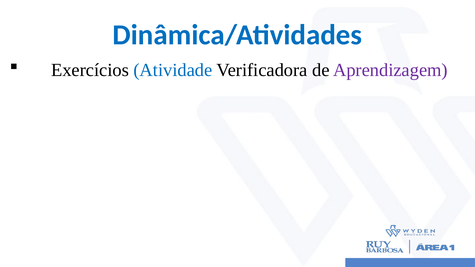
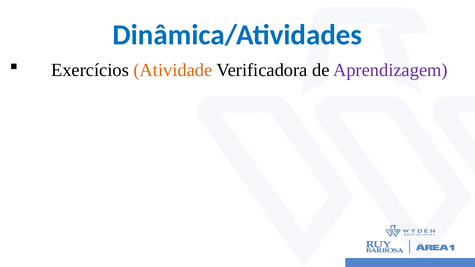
Atividade colour: blue -> orange
